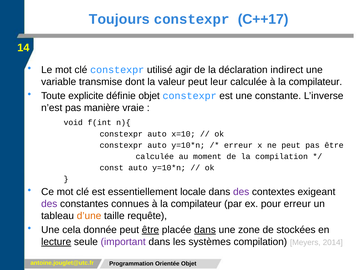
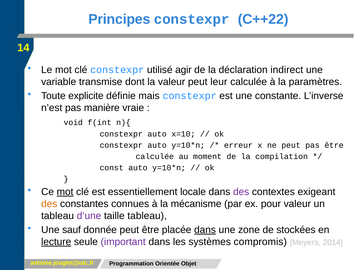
Toujours: Toujours -> Principes
C++17: C++17 -> C++22
calculée à la compilateur: compilateur -> paramètres
définie objet: objet -> mais
mot at (65, 192) underline: none -> present
des at (49, 204) colour: purple -> orange
connues à la compilateur: compilateur -> mécanisme
pour erreur: erreur -> valeur
d’une colour: orange -> purple
taille requête: requête -> tableau
cela: cela -> sauf
être at (150, 230) underline: present -> none
systèmes compilation: compilation -> compromis
